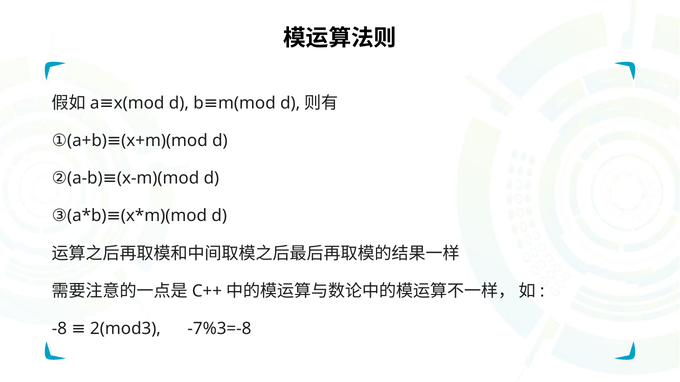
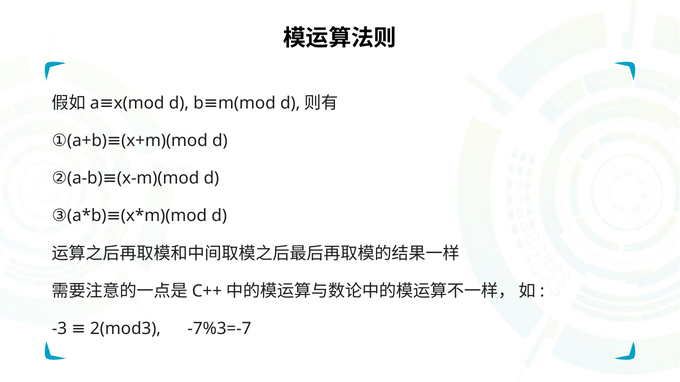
-8: -8 -> -3
-7%3=-8: -7%3=-8 -> -7%3=-7
